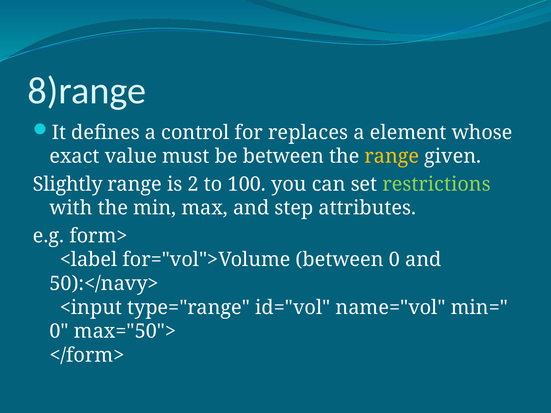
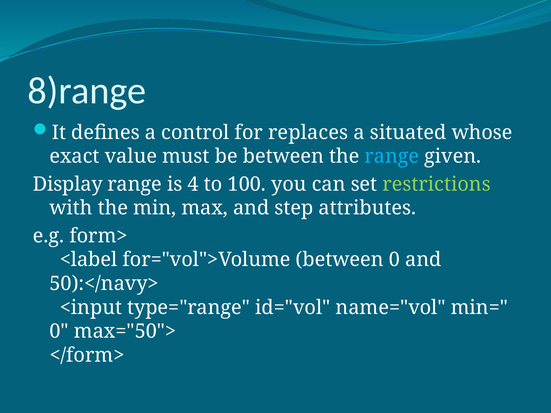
element: element -> situated
range at (392, 157) colour: yellow -> light blue
Slightly: Slightly -> Display
2: 2 -> 4
